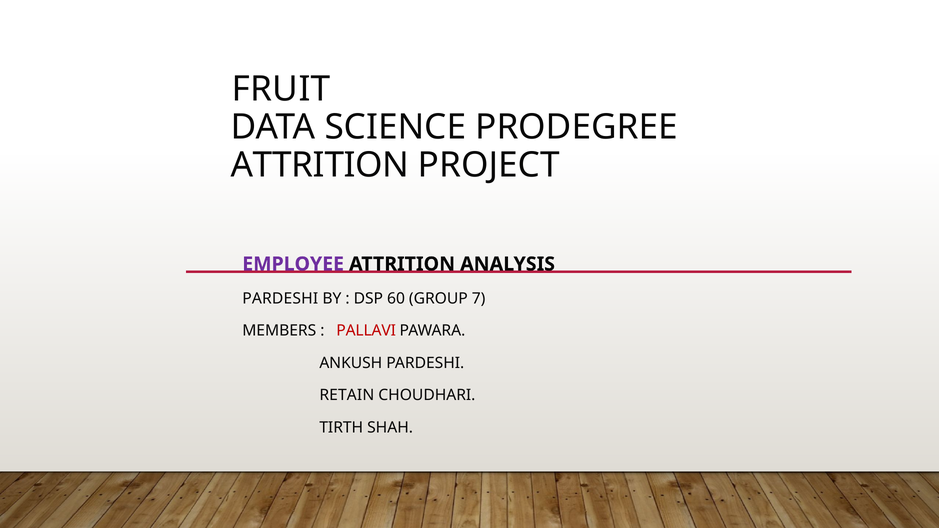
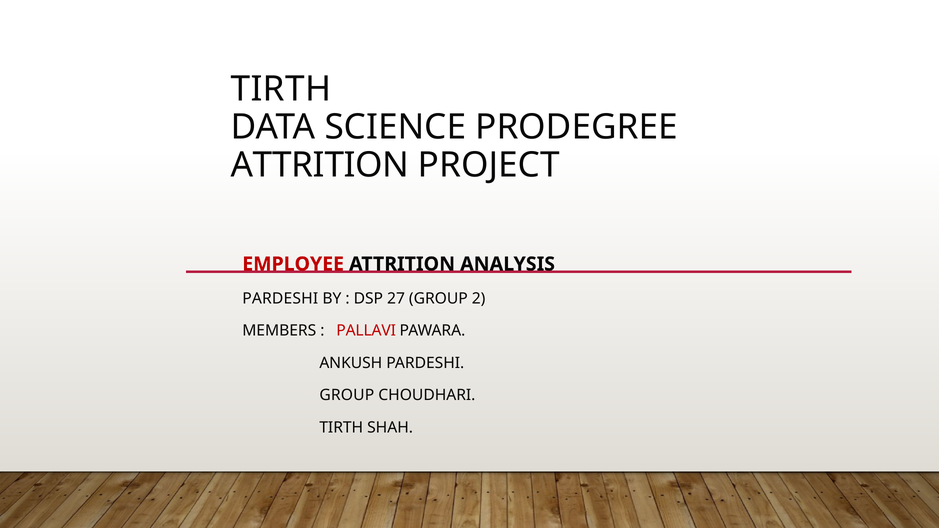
FRUIT at (281, 89): FRUIT -> TIRTH
EMPLOYEE colour: purple -> red
60: 60 -> 27
7: 7 -> 2
RETAIN at (347, 395): RETAIN -> GROUP
